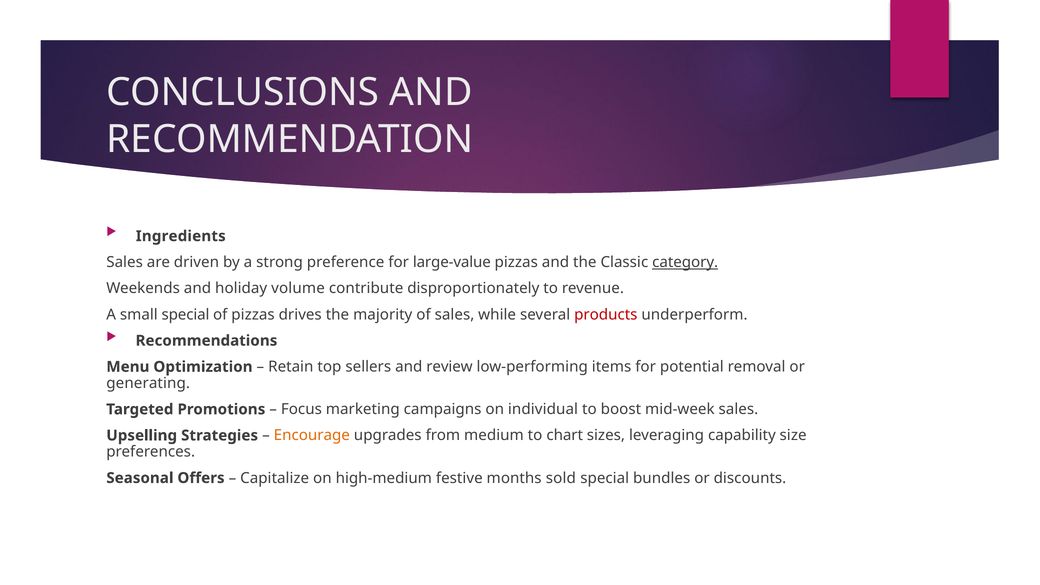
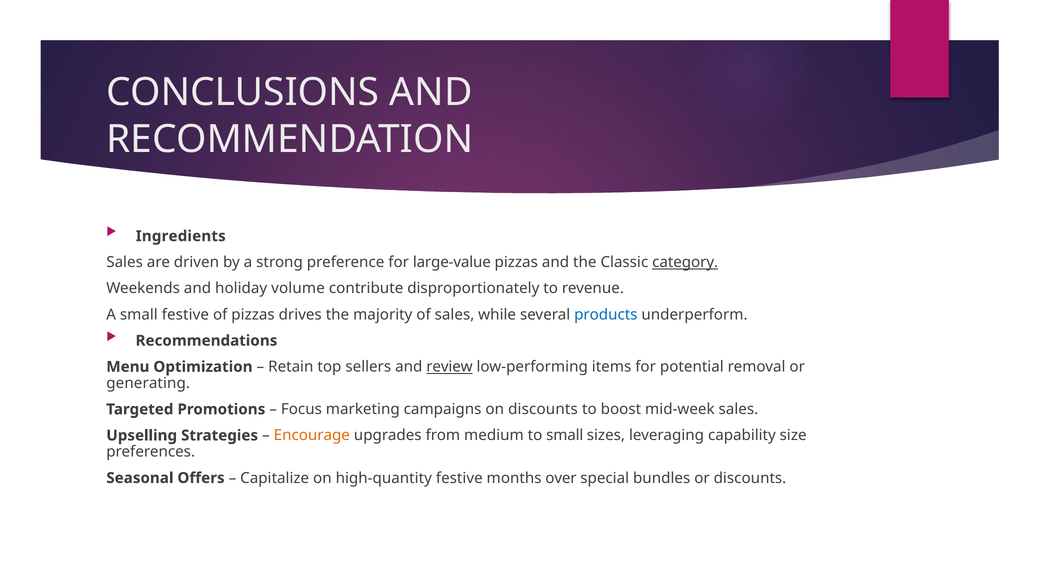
small special: special -> festive
products colour: red -> blue
review underline: none -> present
on individual: individual -> discounts
to chart: chart -> small
high-medium: high-medium -> high-quantity
sold: sold -> over
